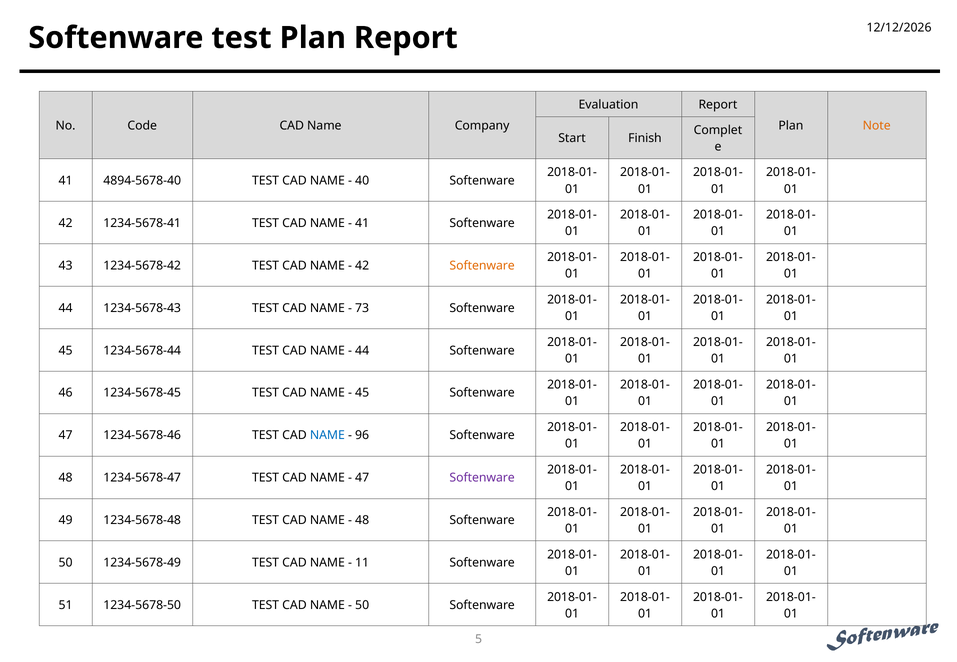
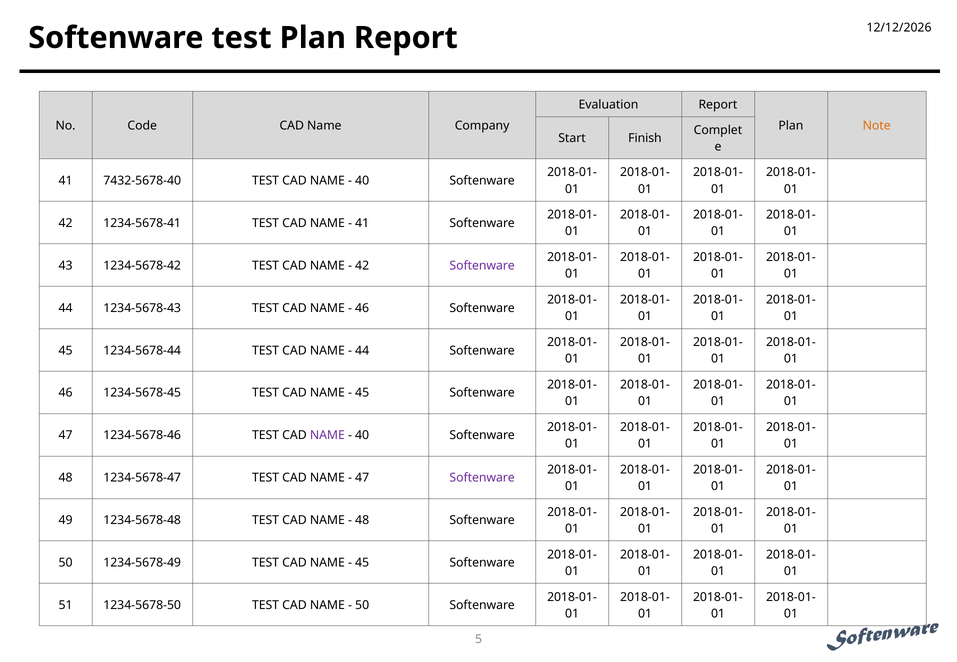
4894-5678-40: 4894-5678-40 -> 7432-5678-40
Softenware at (482, 266) colour: orange -> purple
73 at (362, 308): 73 -> 46
NAME at (327, 436) colour: blue -> purple
96 at (362, 436): 96 -> 40
11 at (362, 563): 11 -> 45
